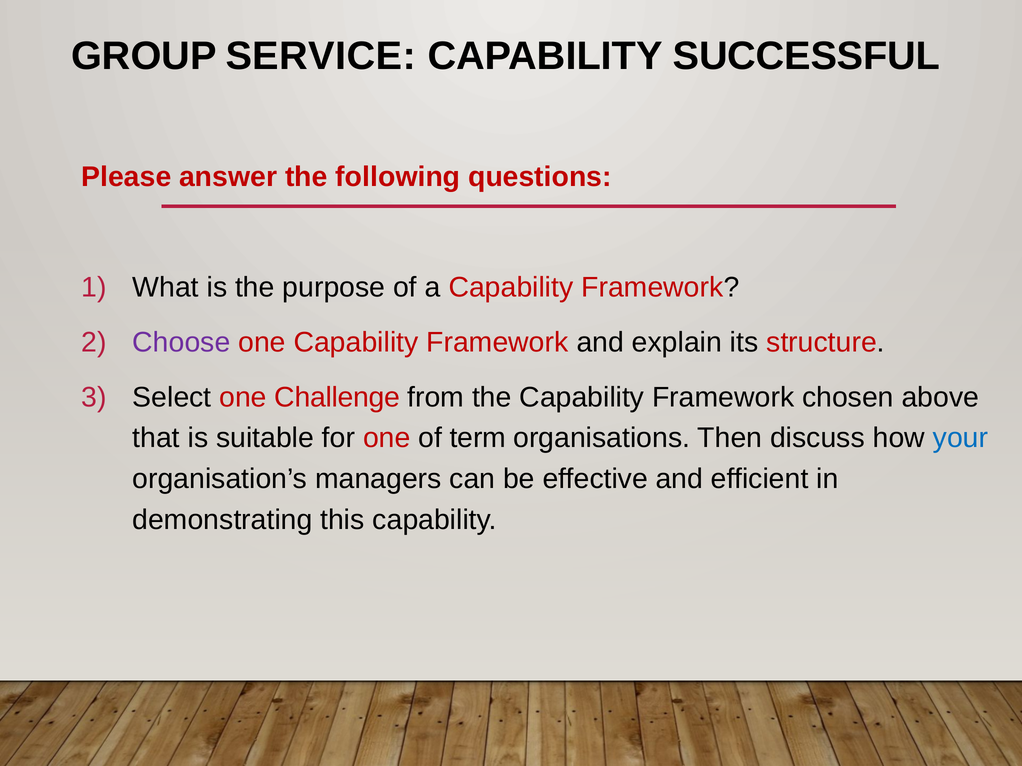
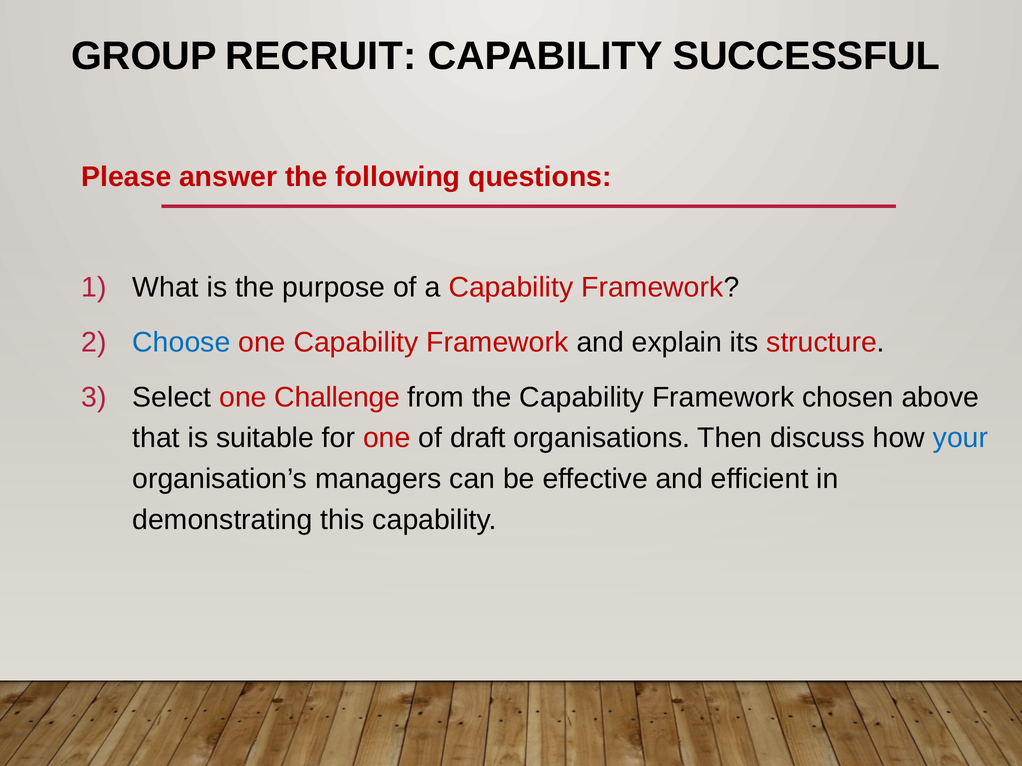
SERVICE: SERVICE -> RECRUIT
Choose colour: purple -> blue
term: term -> draft
